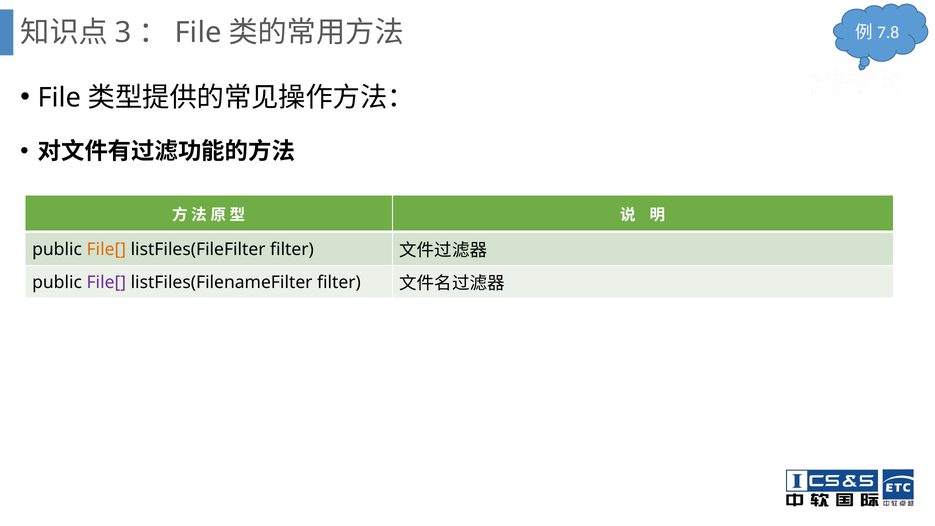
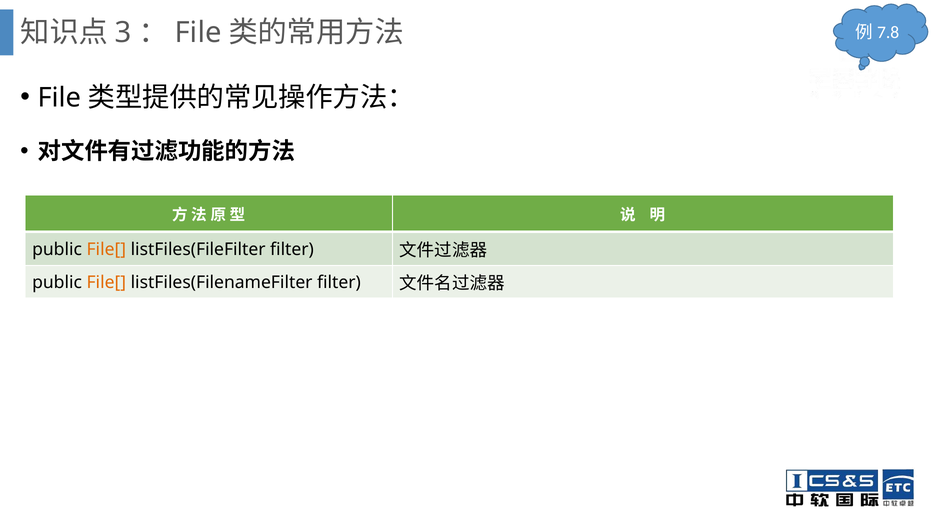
File[ at (106, 282) colour: purple -> orange
